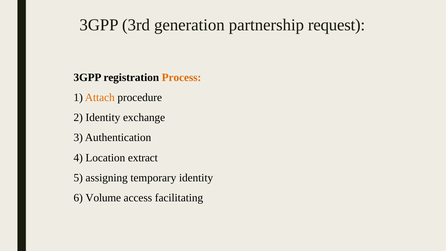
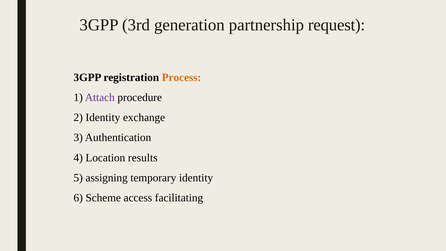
Attach colour: orange -> purple
extract: extract -> results
Volume: Volume -> Scheme
